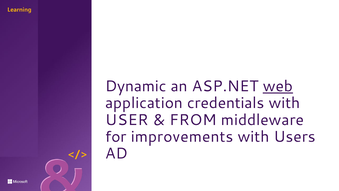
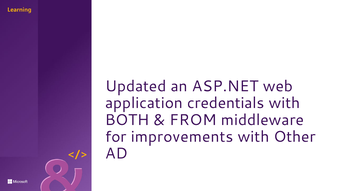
Dynamic: Dynamic -> Updated
web underline: present -> none
USER: USER -> BOTH
Users: Users -> Other
